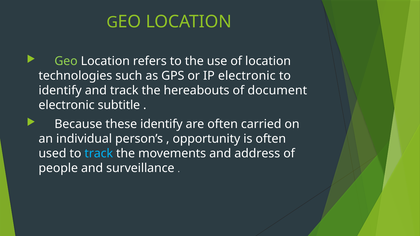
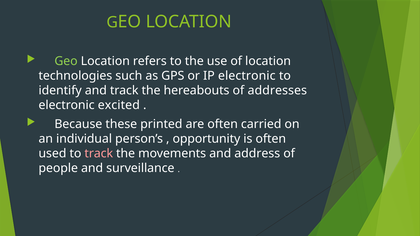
document: document -> addresses
subtitle: subtitle -> excited
these identify: identify -> printed
track at (99, 154) colour: light blue -> pink
